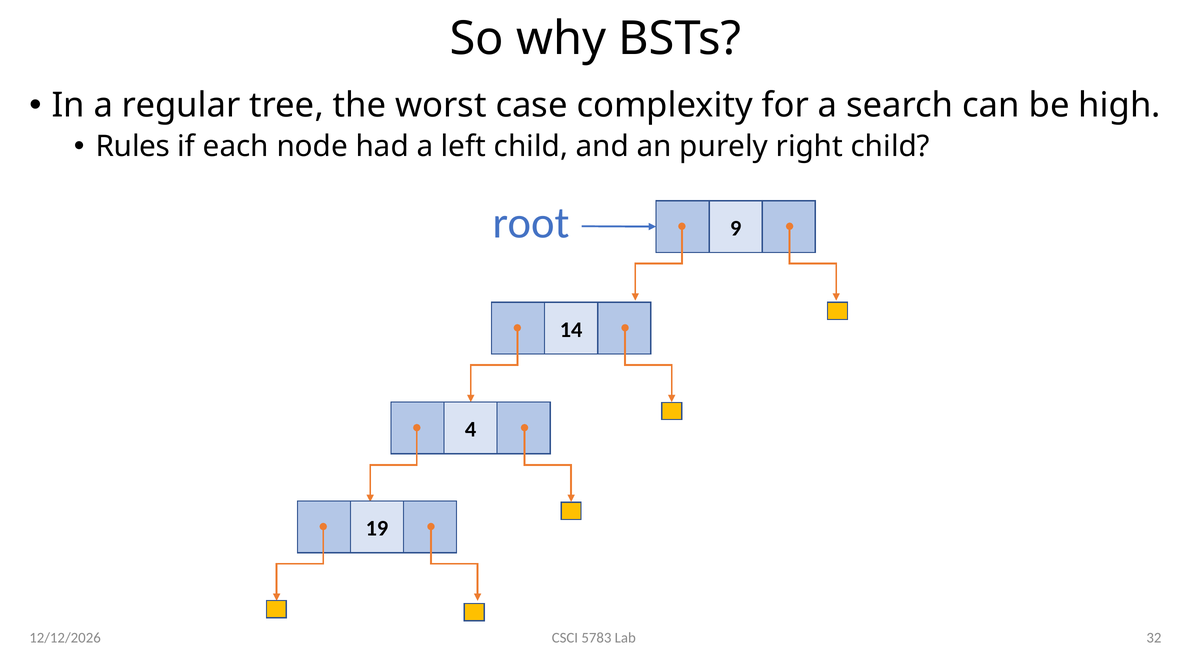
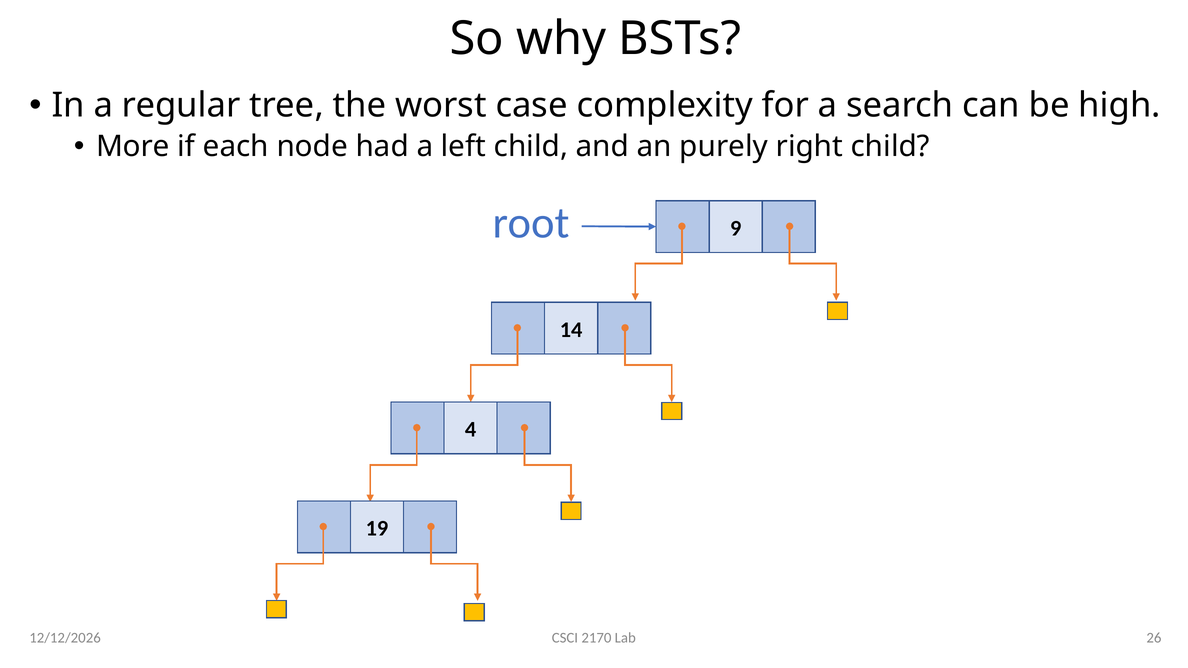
Rules: Rules -> More
5783: 5783 -> 2170
32: 32 -> 26
